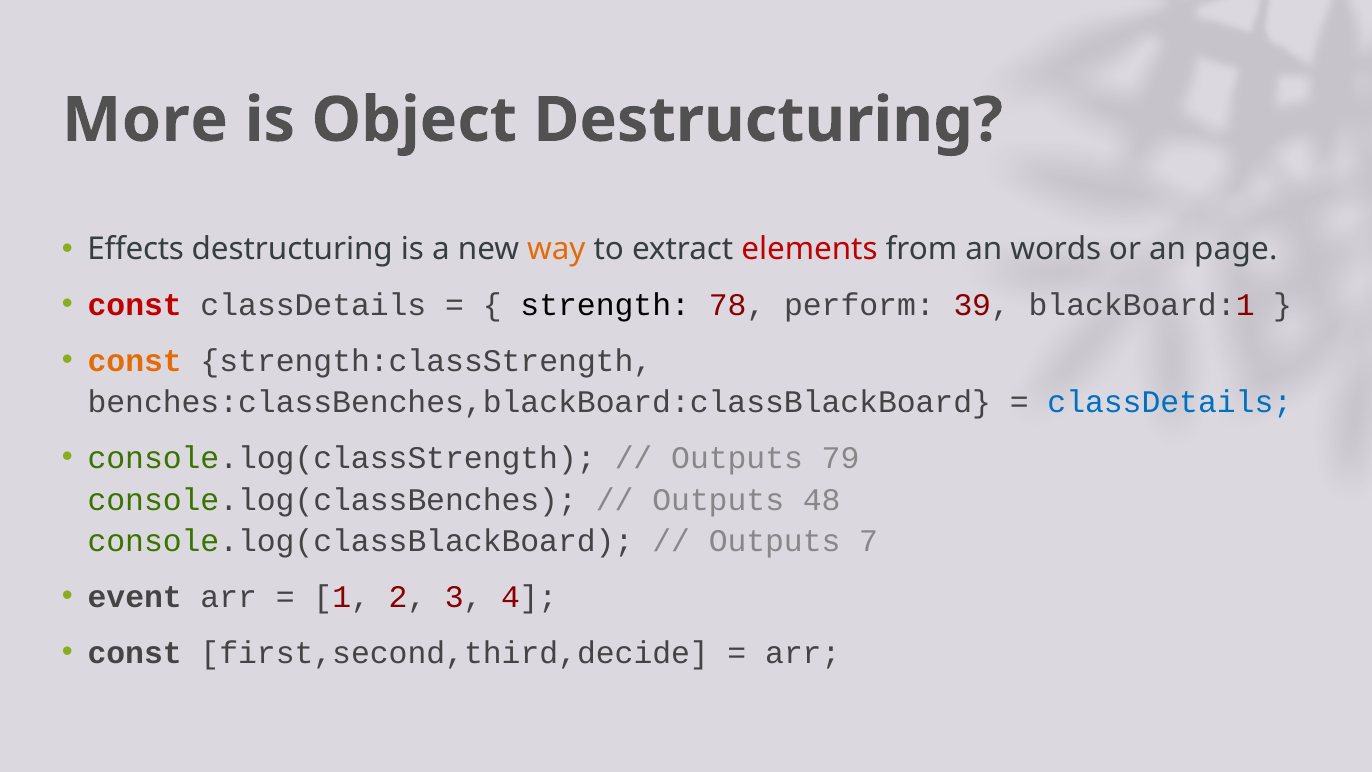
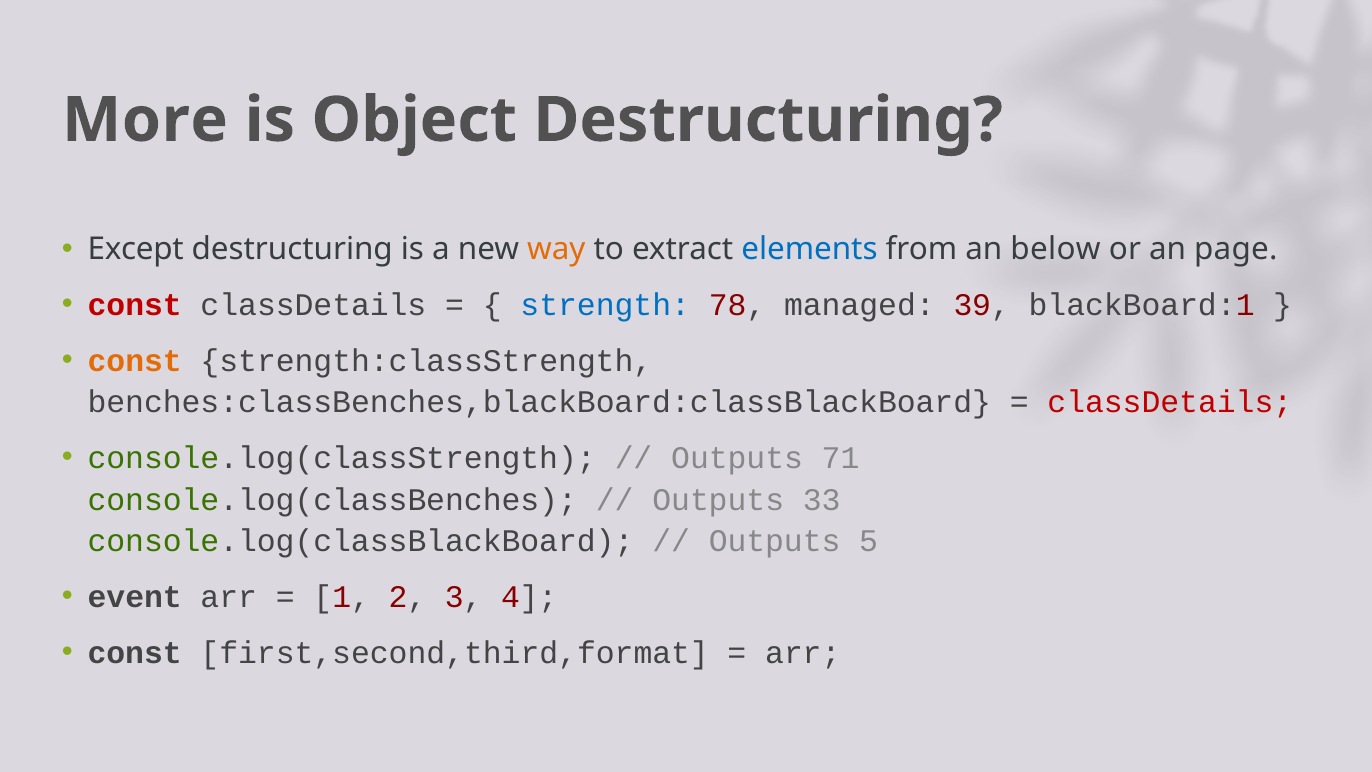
Effects: Effects -> Except
elements colour: red -> blue
words: words -> below
strength colour: black -> blue
perform: perform -> managed
classDetails at (1170, 402) colour: blue -> red
79: 79 -> 71
48: 48 -> 33
7: 7 -> 5
first,second,third,decide: first,second,third,decide -> first,second,third,format
